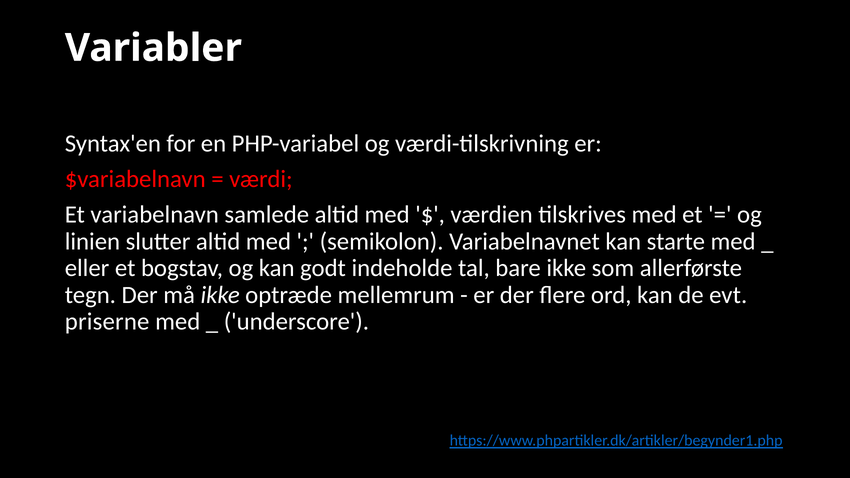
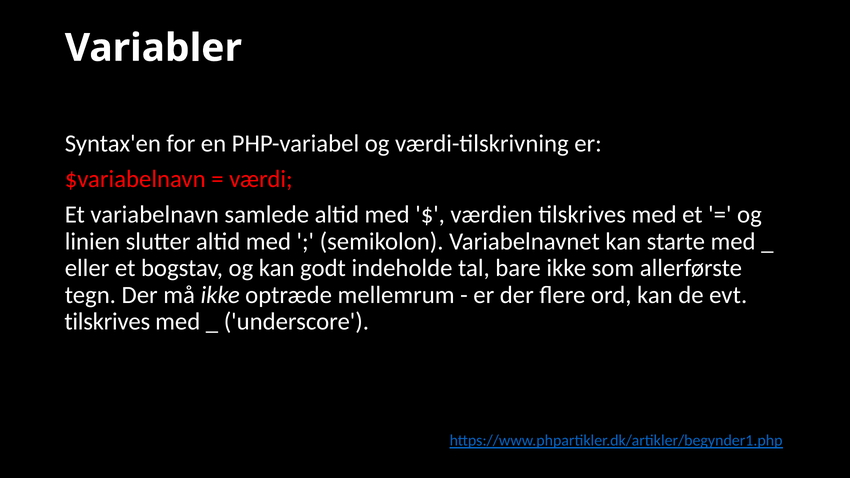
priserne at (107, 322): priserne -> tilskrives
